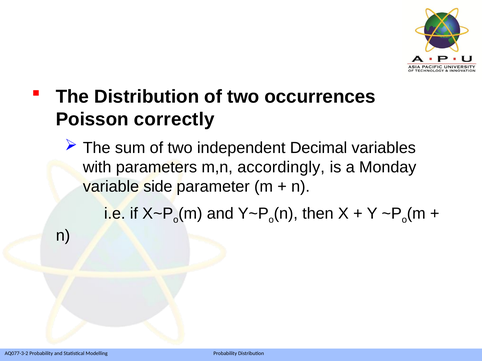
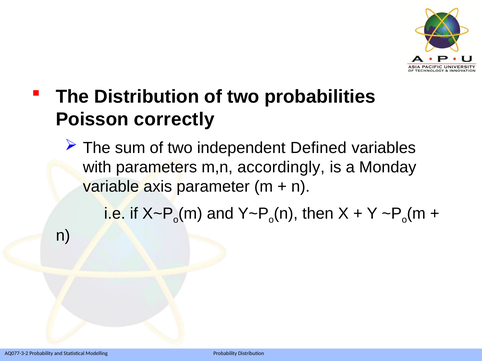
occurrences: occurrences -> probabilities
Decimal: Decimal -> Defined
side: side -> axis
